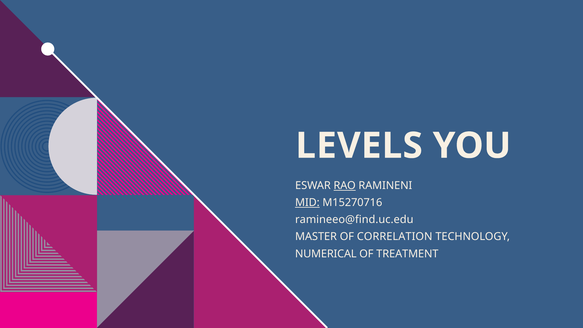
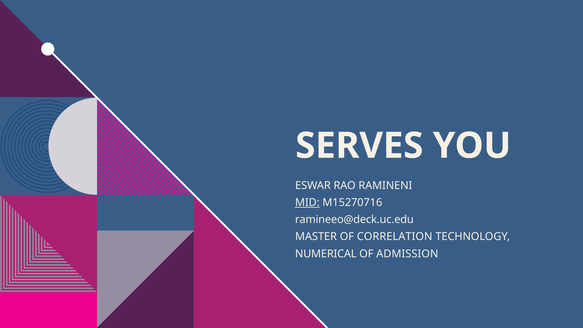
LEVELS: LEVELS -> SERVES
RAO underline: present -> none
ramineeo@find.uc.edu: ramineeo@find.uc.edu -> ramineeo@deck.uc.edu
TREATMENT: TREATMENT -> ADMISSION
